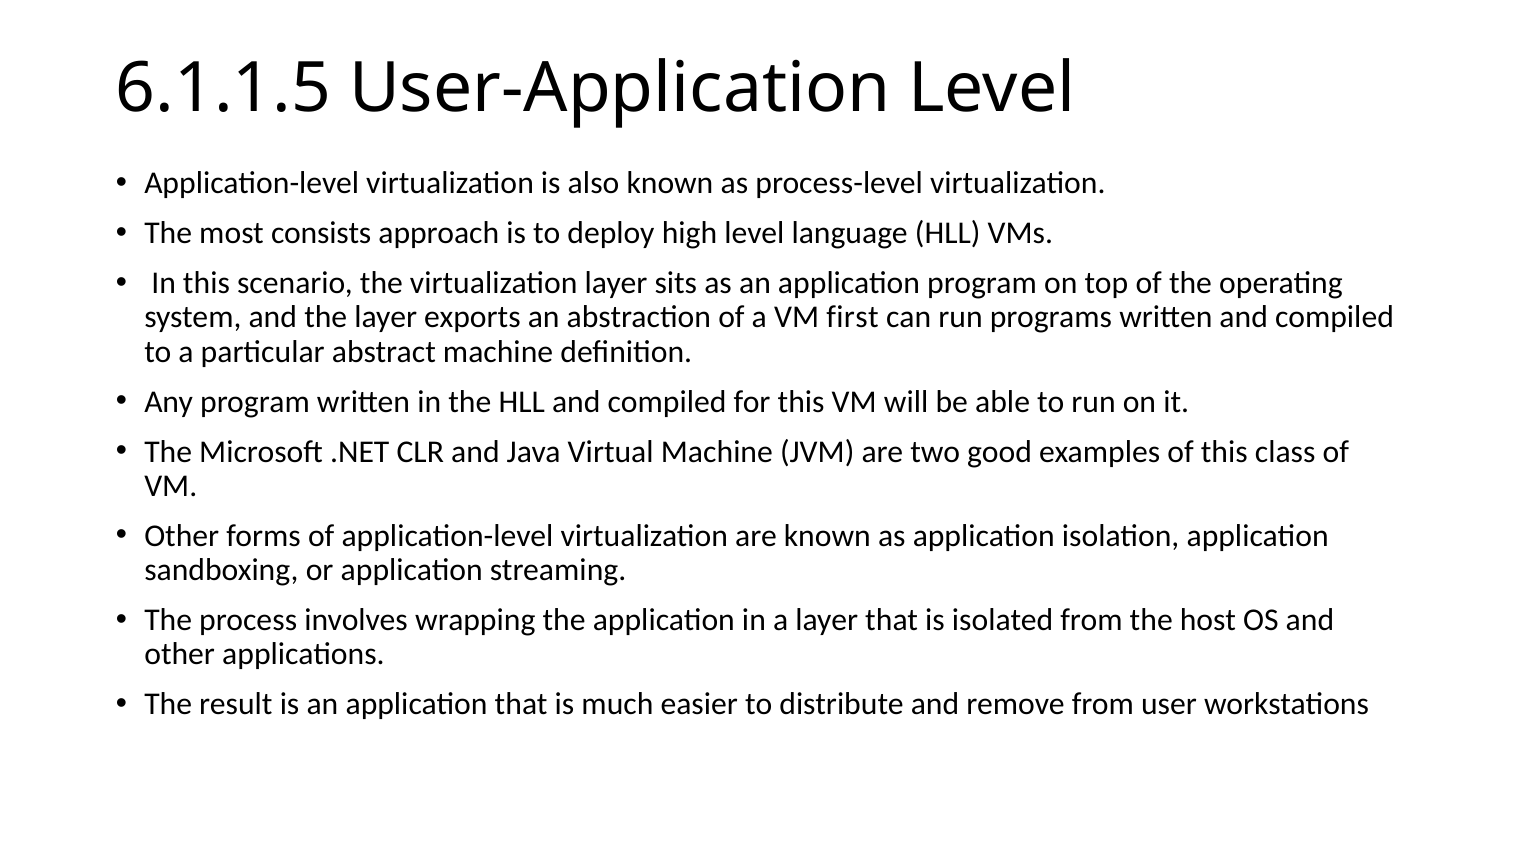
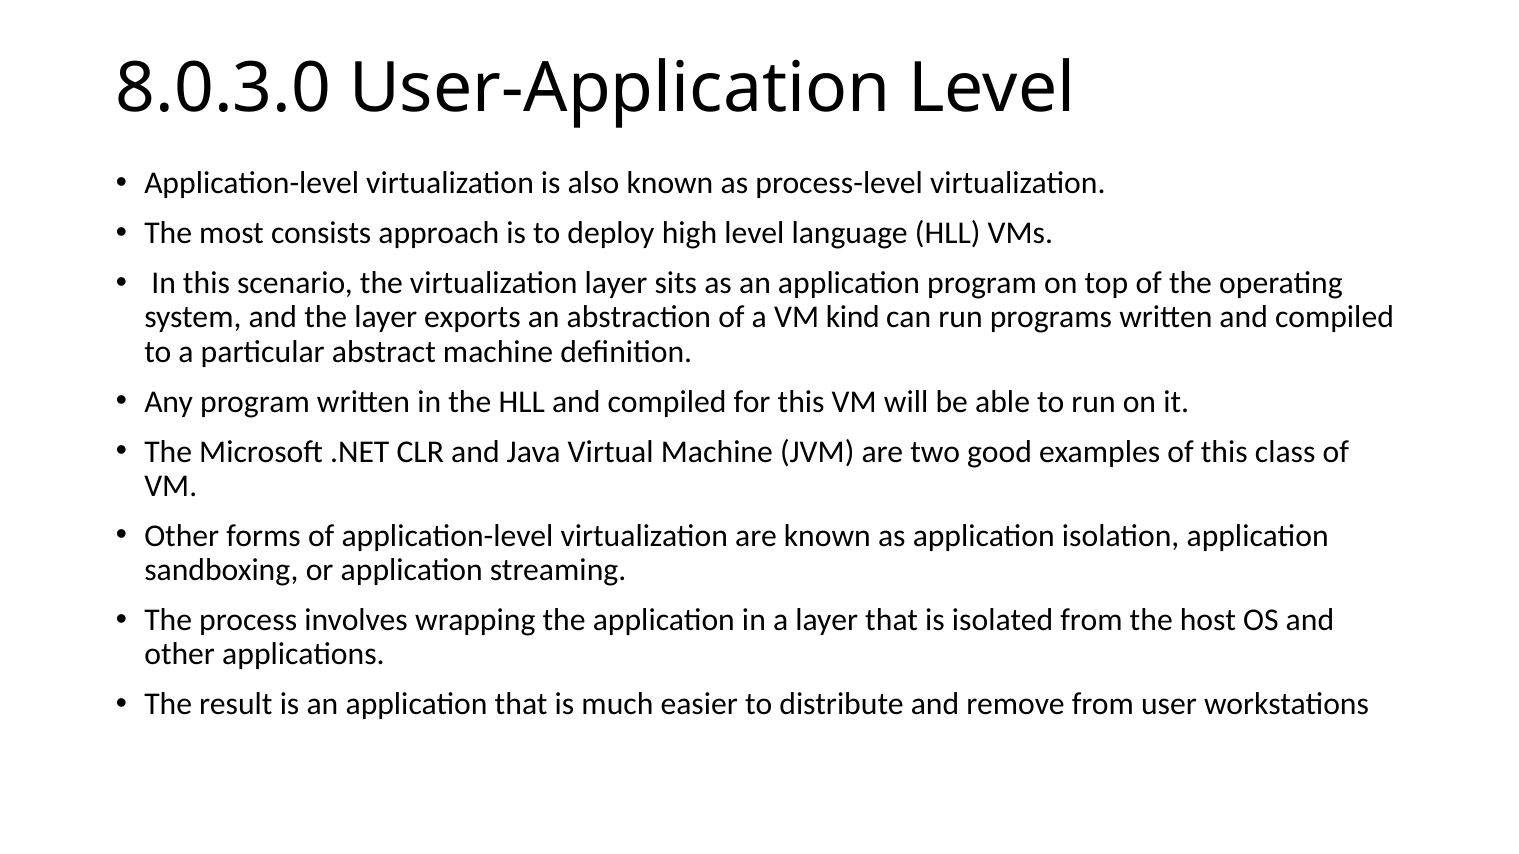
6.1.1.5: 6.1.1.5 -> 8.0.3.0
first: first -> kind
